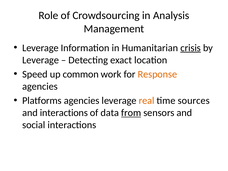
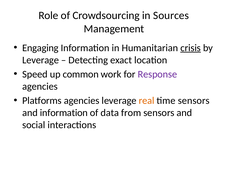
Analysis: Analysis -> Sources
Leverage at (40, 48): Leverage -> Engaging
Response colour: orange -> purple
time sources: sources -> sensors
and interactions: interactions -> information
from underline: present -> none
